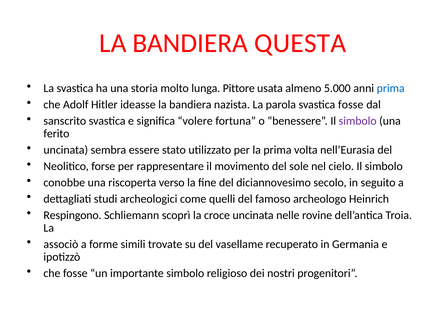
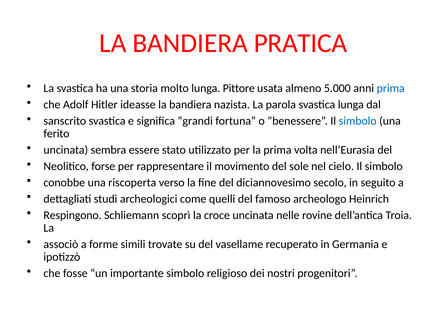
QUESTA: QUESTA -> PRATICA
svastica fosse: fosse -> lunga
volere: volere -> grandi
simbolo at (358, 121) colour: purple -> blue
